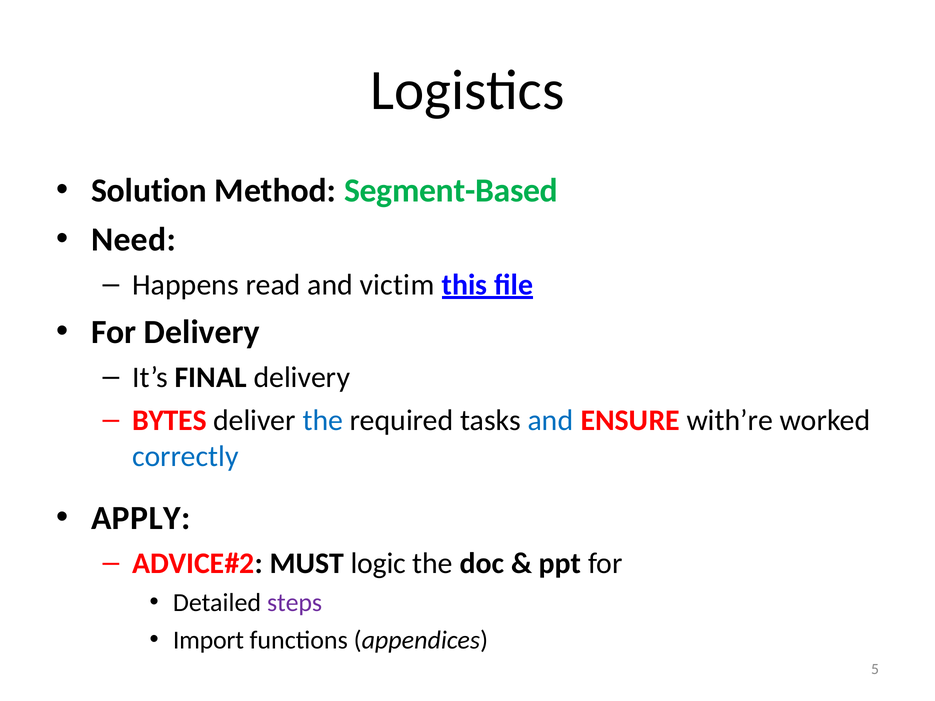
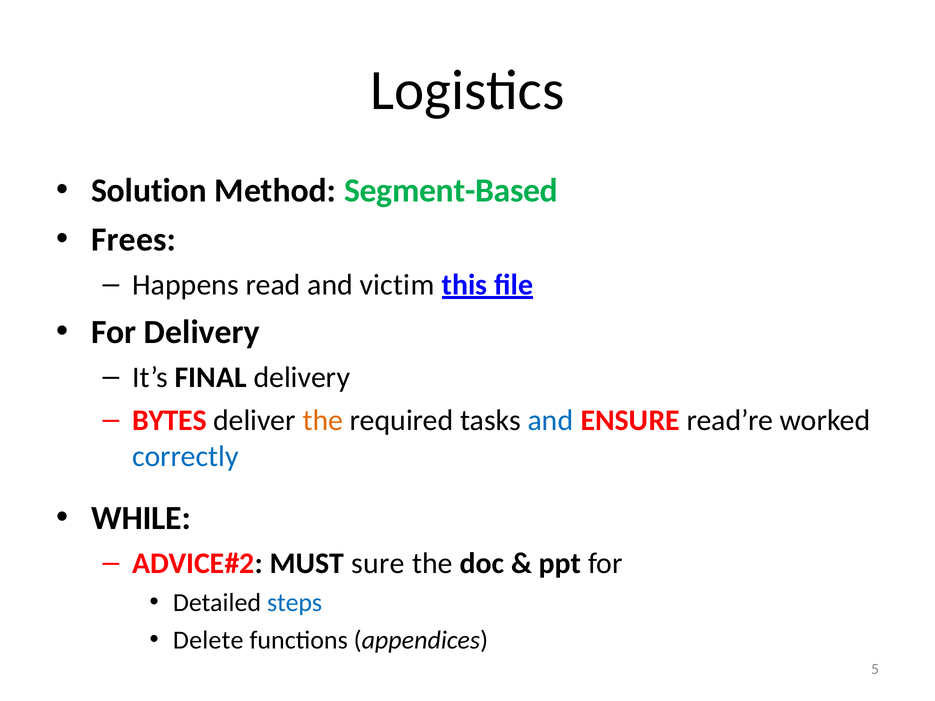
Need: Need -> Frees
the at (323, 421) colour: blue -> orange
with’re: with’re -> read’re
APPLY: APPLY -> WHILE
logic: logic -> sure
steps colour: purple -> blue
Import: Import -> Delete
